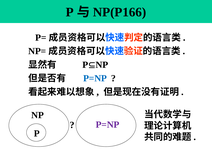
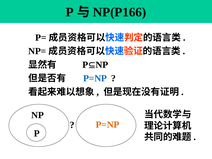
P=NP at (108, 125) colour: purple -> orange
